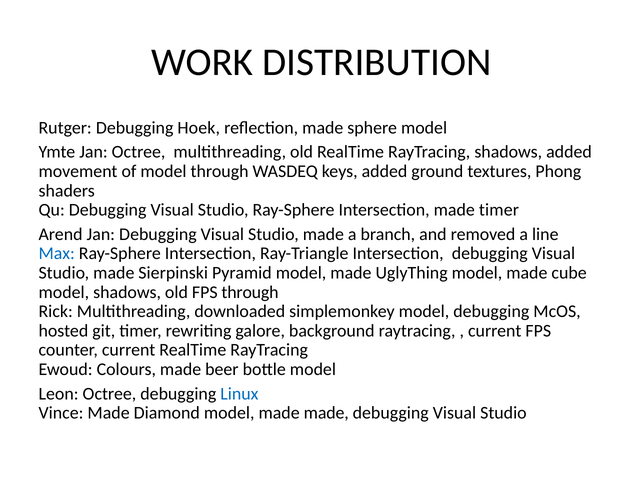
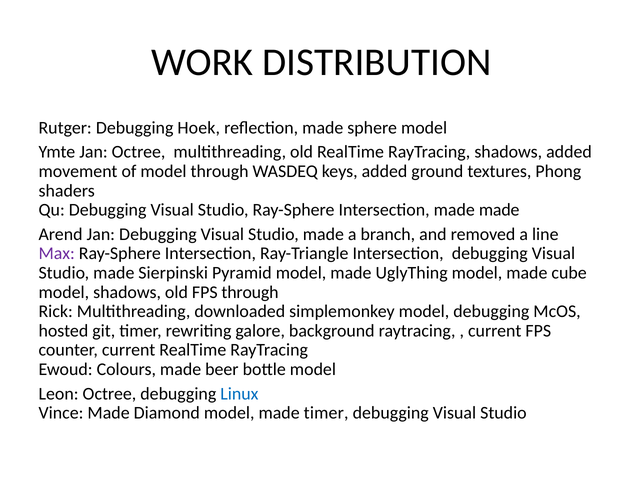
made timer: timer -> made
Max colour: blue -> purple
made made: made -> timer
